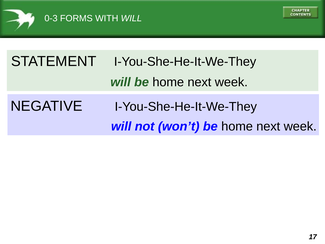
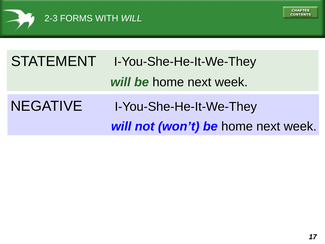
0-3: 0-3 -> 2-3
